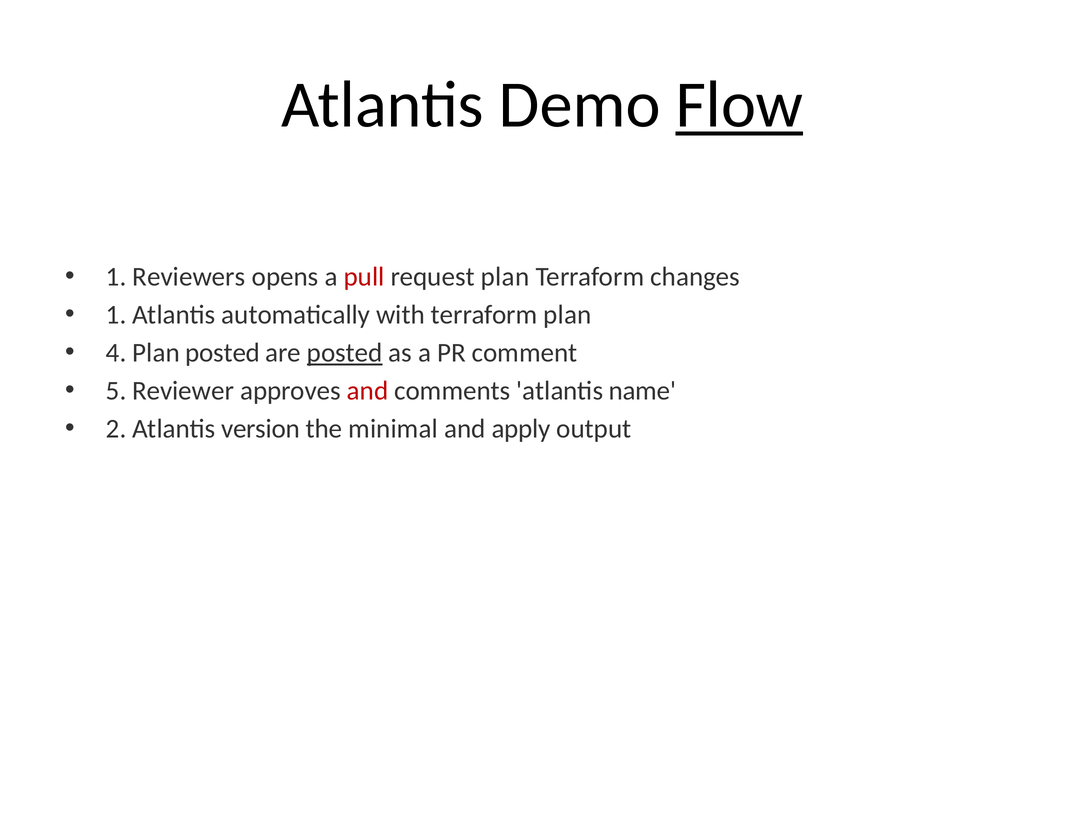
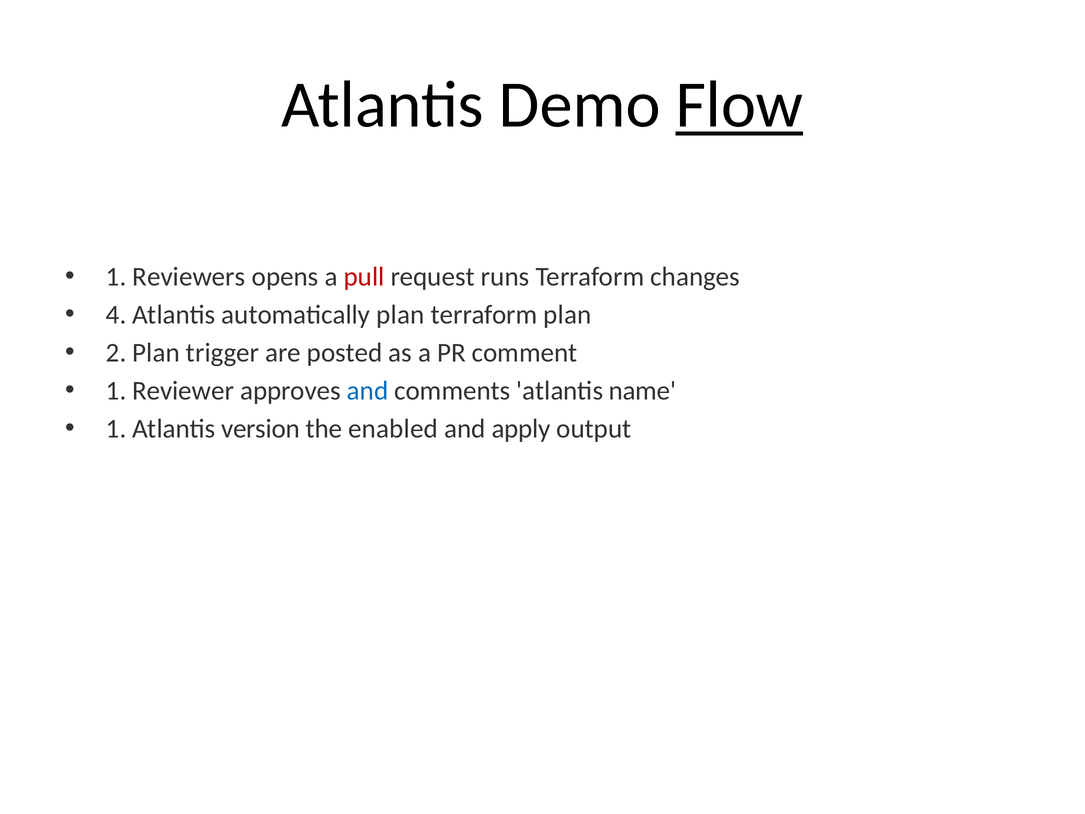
request plan: plan -> runs
1 at (116, 315): 1 -> 4
automatically with: with -> plan
4: 4 -> 2
Plan posted: posted -> trigger
posted at (345, 353) underline: present -> none
5 at (116, 391): 5 -> 1
and at (368, 391) colour: red -> blue
2 at (116, 429): 2 -> 1
minimal: minimal -> enabled
